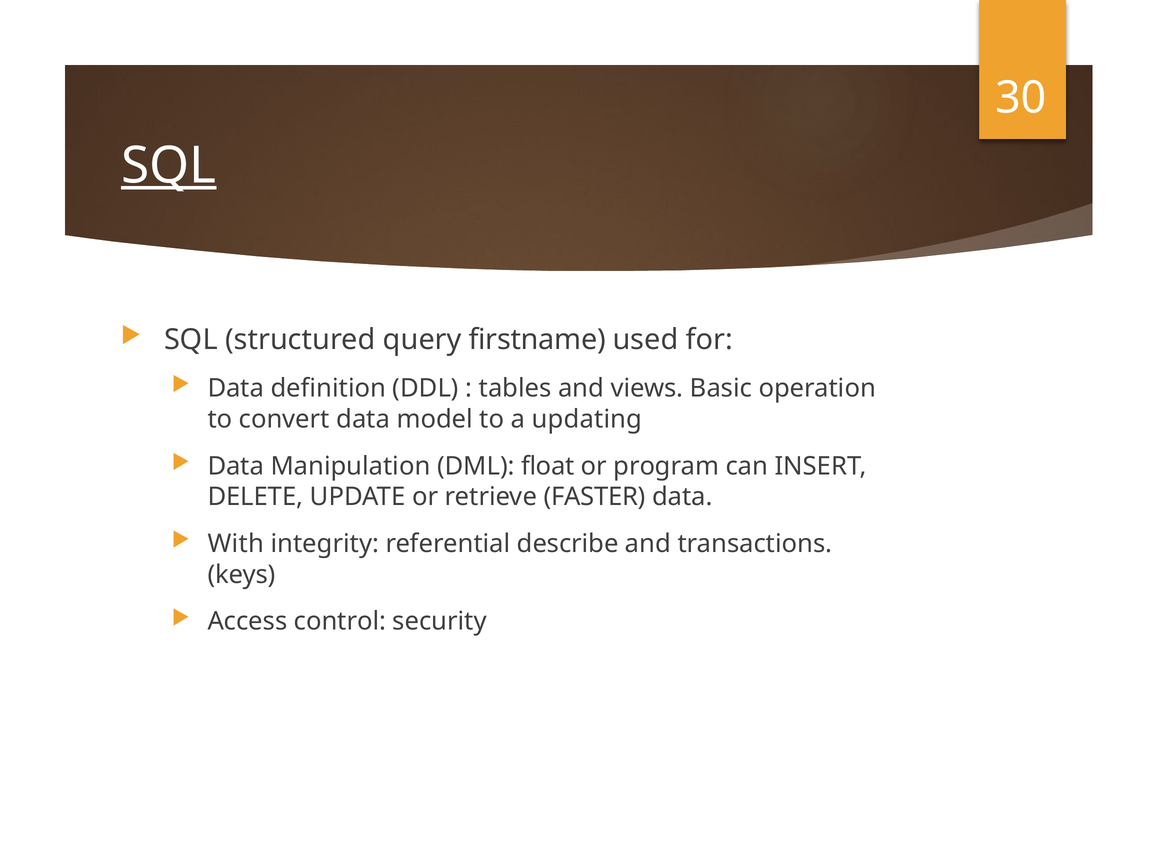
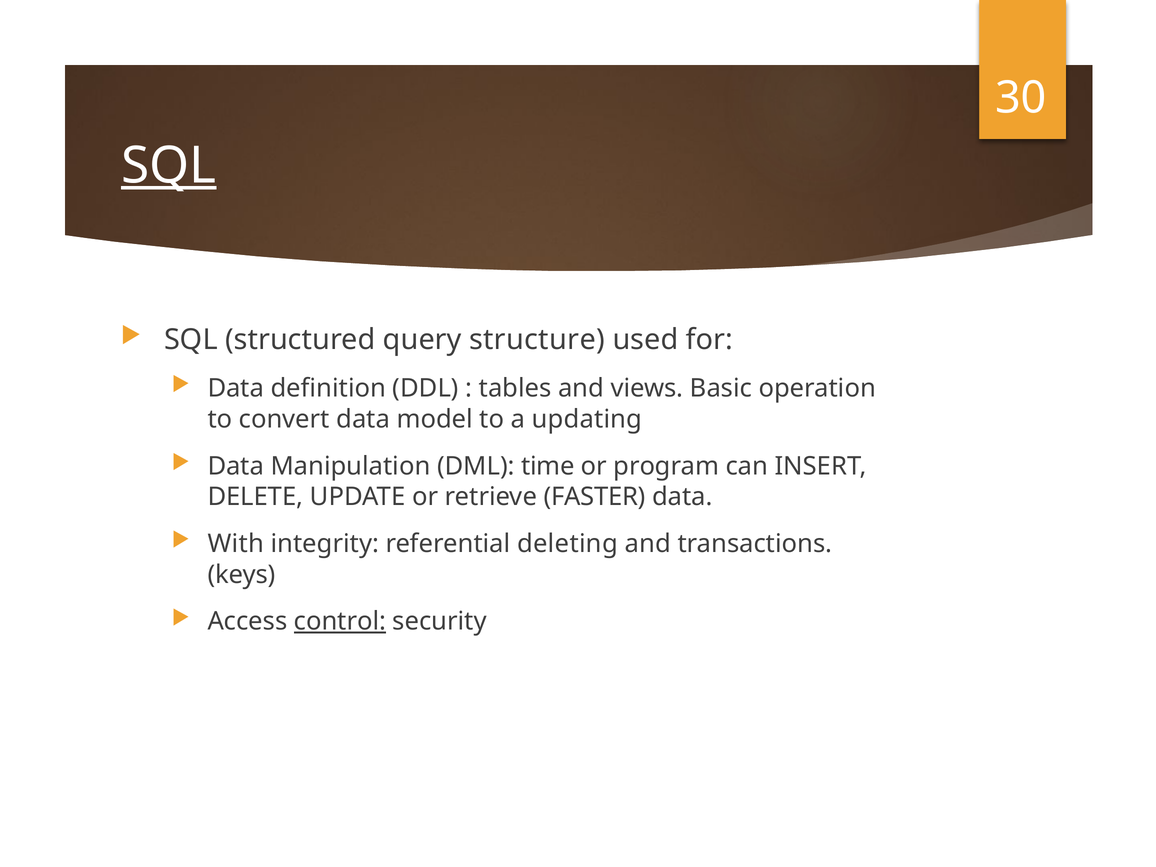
firstname: firstname -> structure
float: float -> time
describe: describe -> deleting
control underline: none -> present
